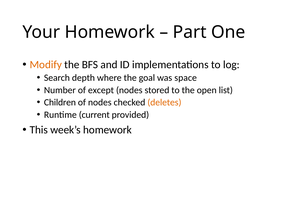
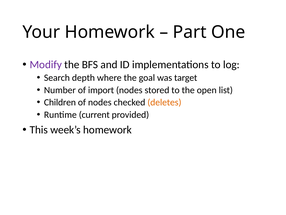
Modify colour: orange -> purple
space: space -> target
except: except -> import
